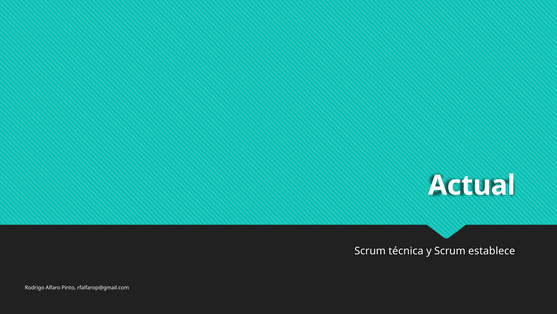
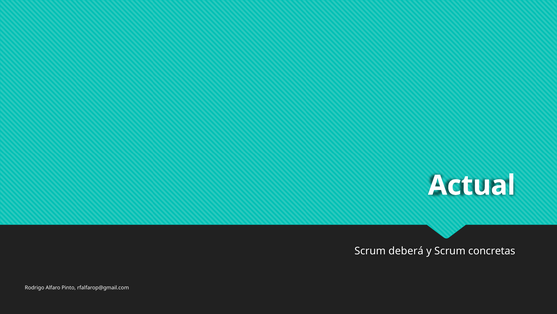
técnica: técnica -> deberá
establece: establece -> concretas
